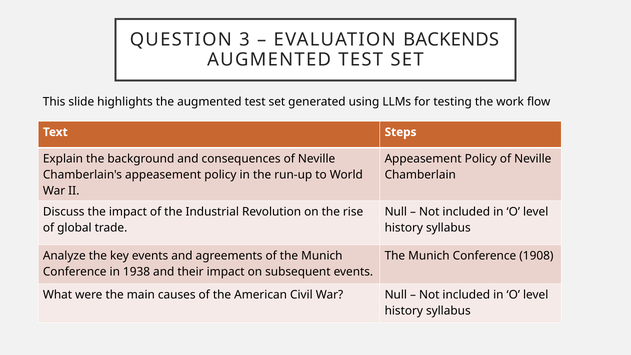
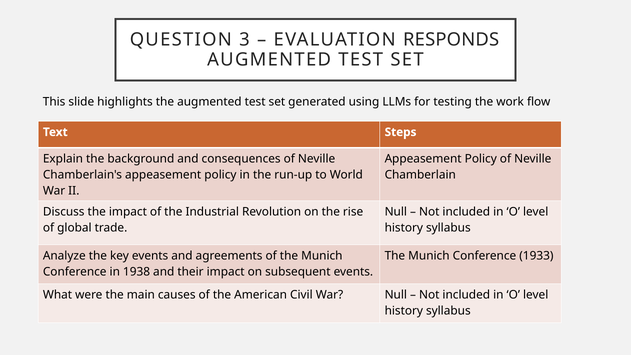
BACKENDS: BACKENDS -> RESPONDS
1908: 1908 -> 1933
